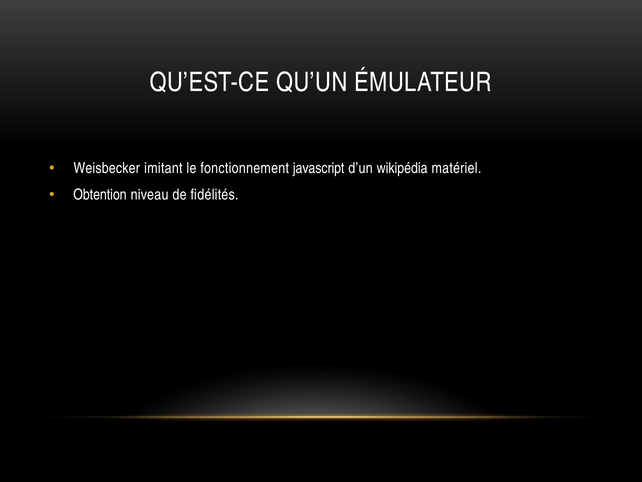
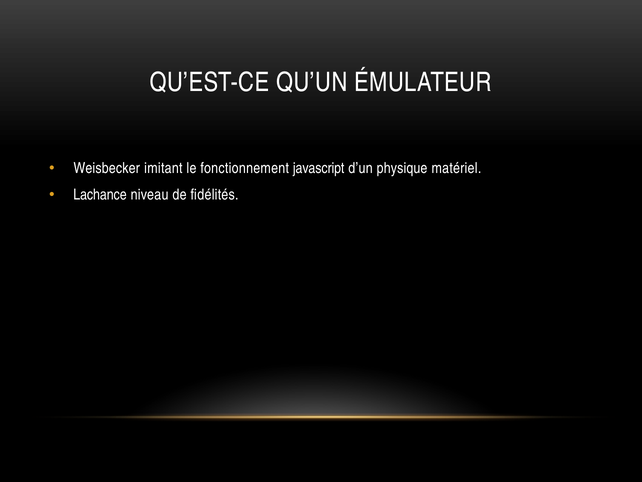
wikipédia: wikipédia -> physique
Obtention: Obtention -> Lachance
